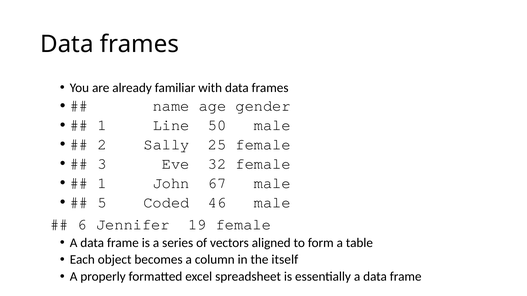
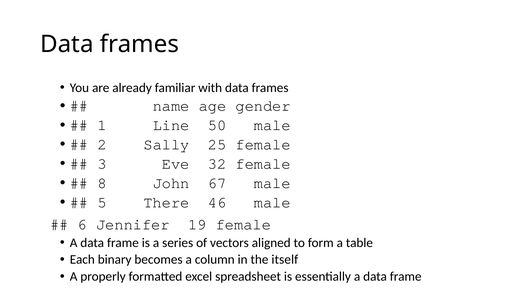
1 at (102, 183): 1 -> 8
Coded: Coded -> There
object: object -> binary
